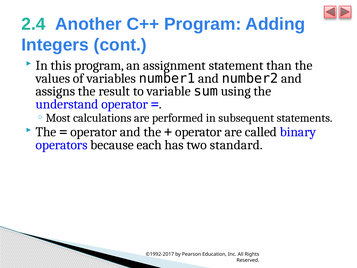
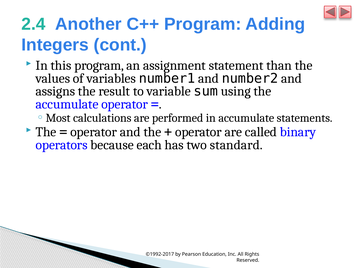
understand at (67, 104): understand -> accumulate
in subsequent: subsequent -> accumulate
